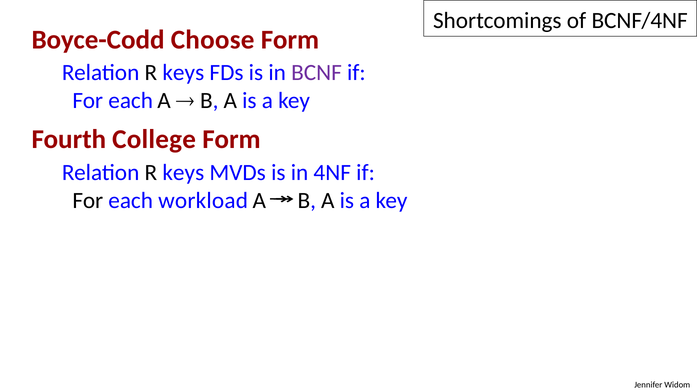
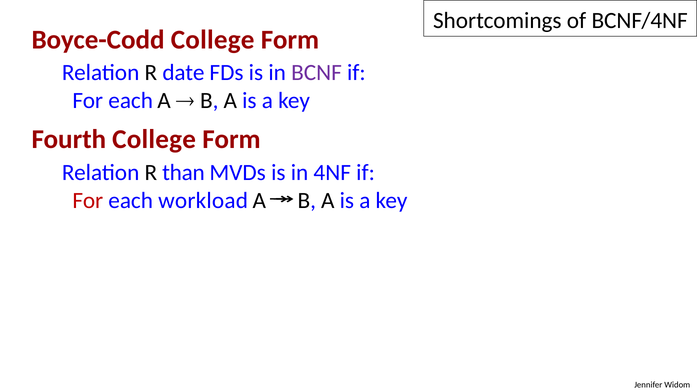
Boyce-Codd Choose: Choose -> College
keys at (183, 73): keys -> date
keys at (183, 173): keys -> than
For at (88, 200) colour: black -> red
